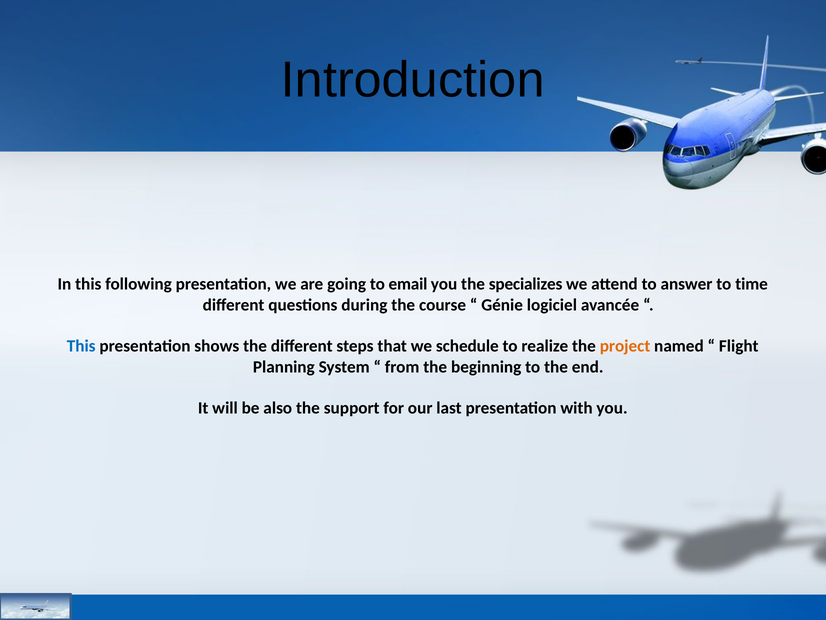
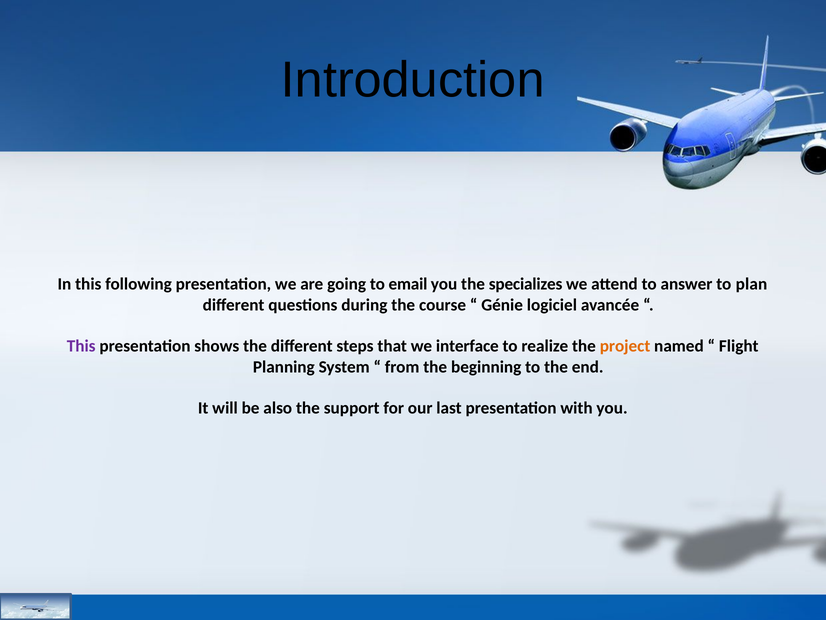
time: time -> plan
This at (81, 346) colour: blue -> purple
schedule: schedule -> interface
